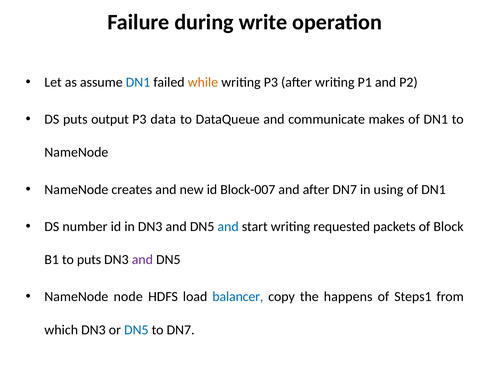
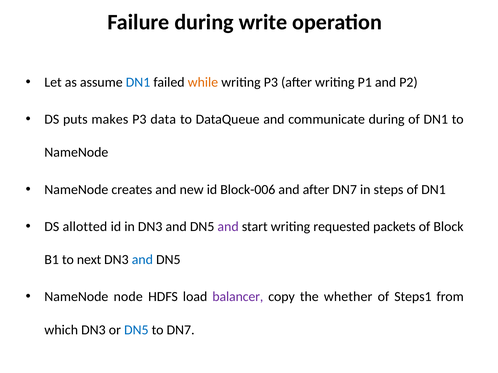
output: output -> makes
communicate makes: makes -> during
Block-007: Block-007 -> Block-006
using: using -> steps
number: number -> allotted
and at (228, 227) colour: blue -> purple
to puts: puts -> next
and at (142, 260) colour: purple -> blue
balancer colour: blue -> purple
happens: happens -> whether
